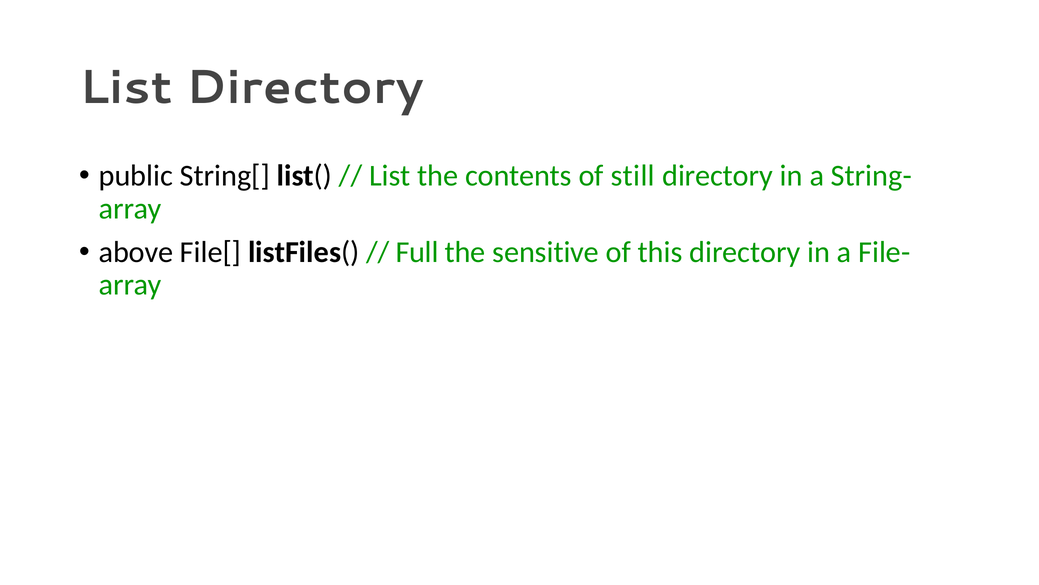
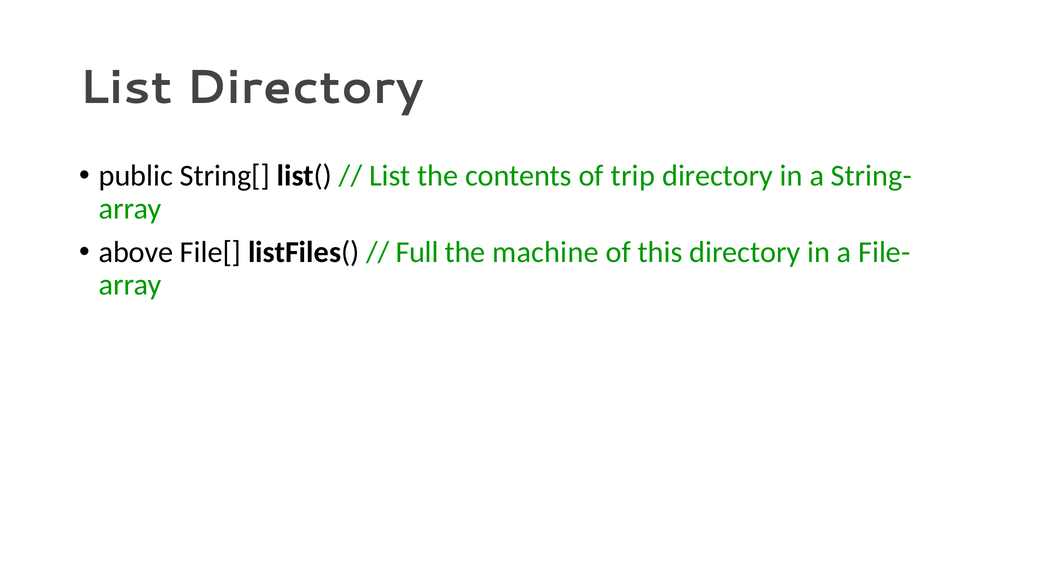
still: still -> trip
sensitive: sensitive -> machine
